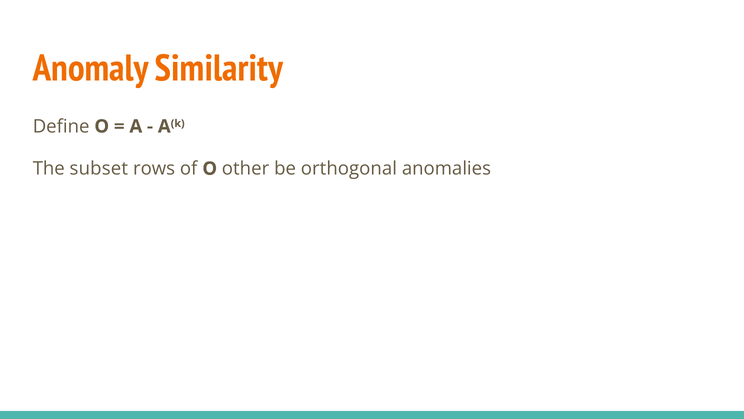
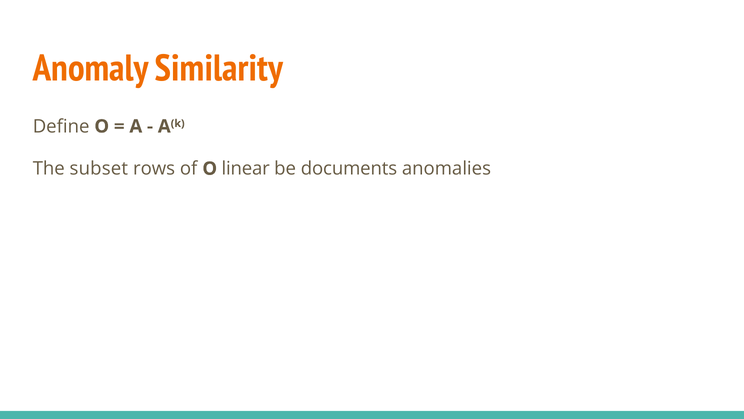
other: other -> linear
orthogonal: orthogonal -> documents
